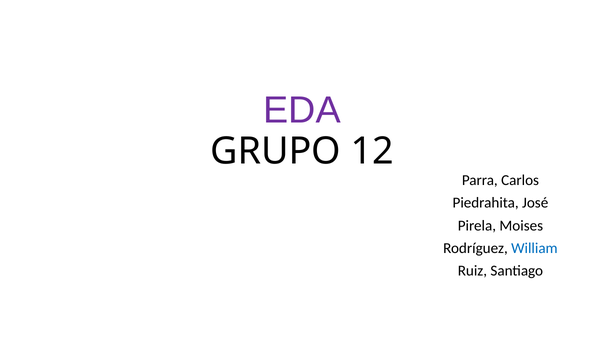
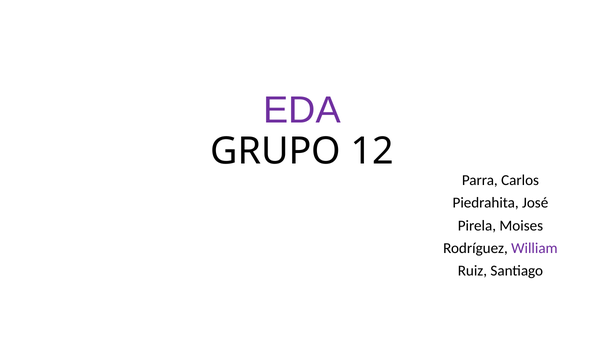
William colour: blue -> purple
